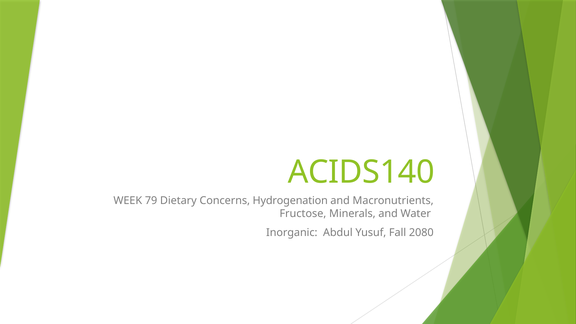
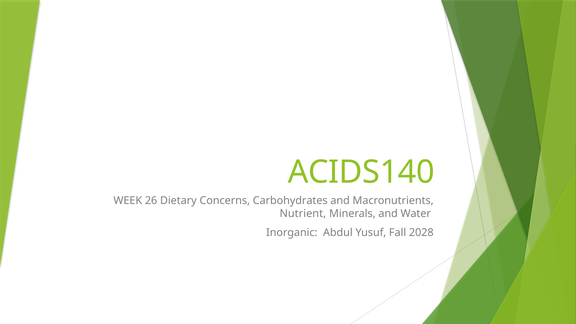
79: 79 -> 26
Hydrogenation: Hydrogenation -> Carbohydrates
Fructose: Fructose -> Nutrient
2080: 2080 -> 2028
